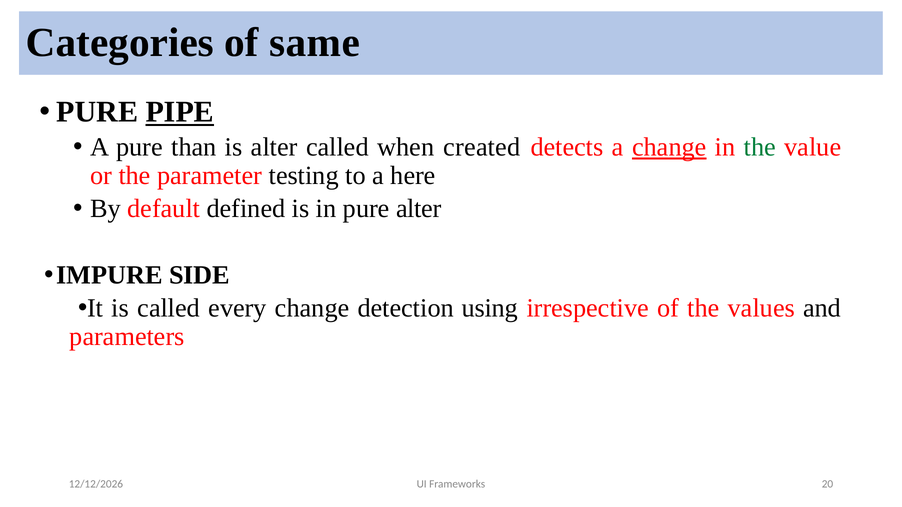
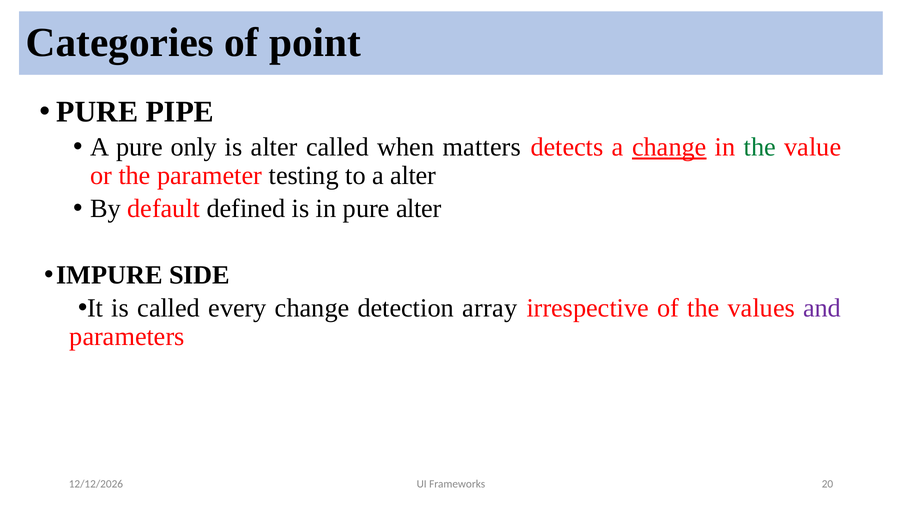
same: same -> point
PIPE underline: present -> none
than: than -> only
created: created -> matters
a here: here -> alter
using: using -> array
and colour: black -> purple
